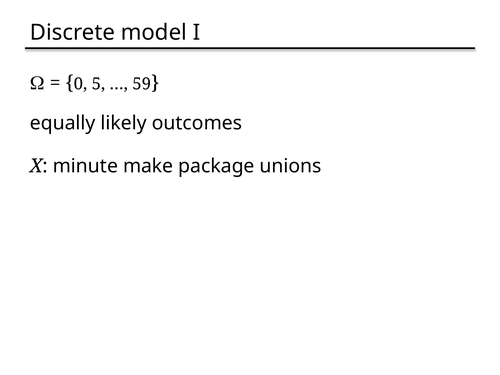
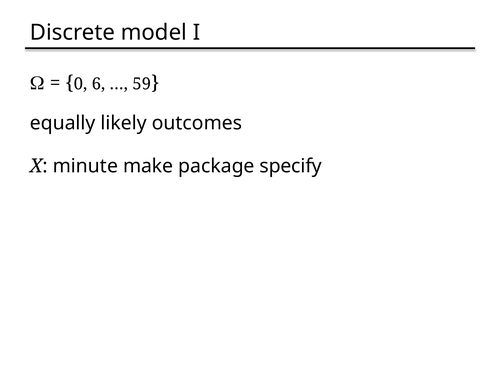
5: 5 -> 6
unions: unions -> specify
